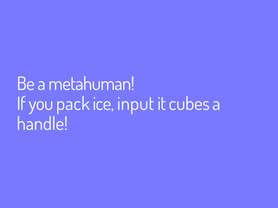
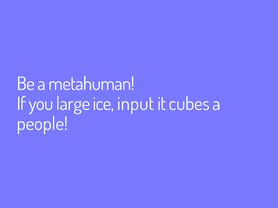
pack: pack -> large
handle: handle -> people
